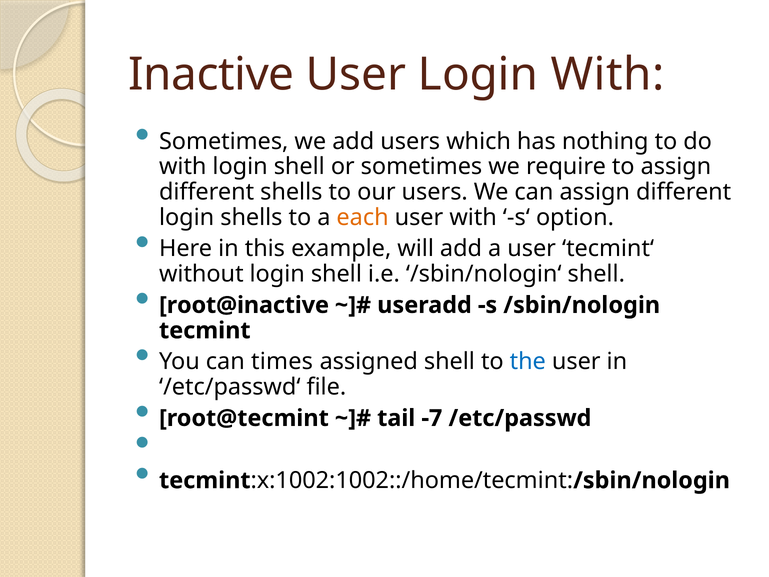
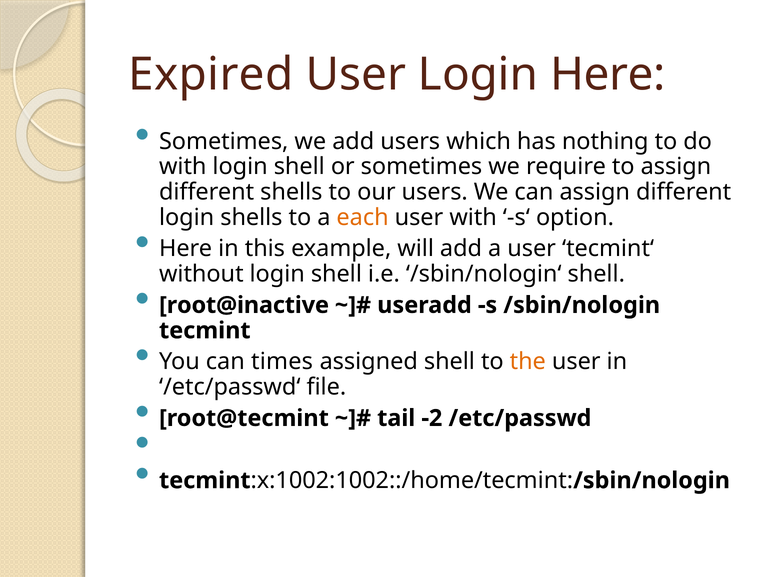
Inactive: Inactive -> Expired
Login With: With -> Here
the colour: blue -> orange
-7: -7 -> -2
